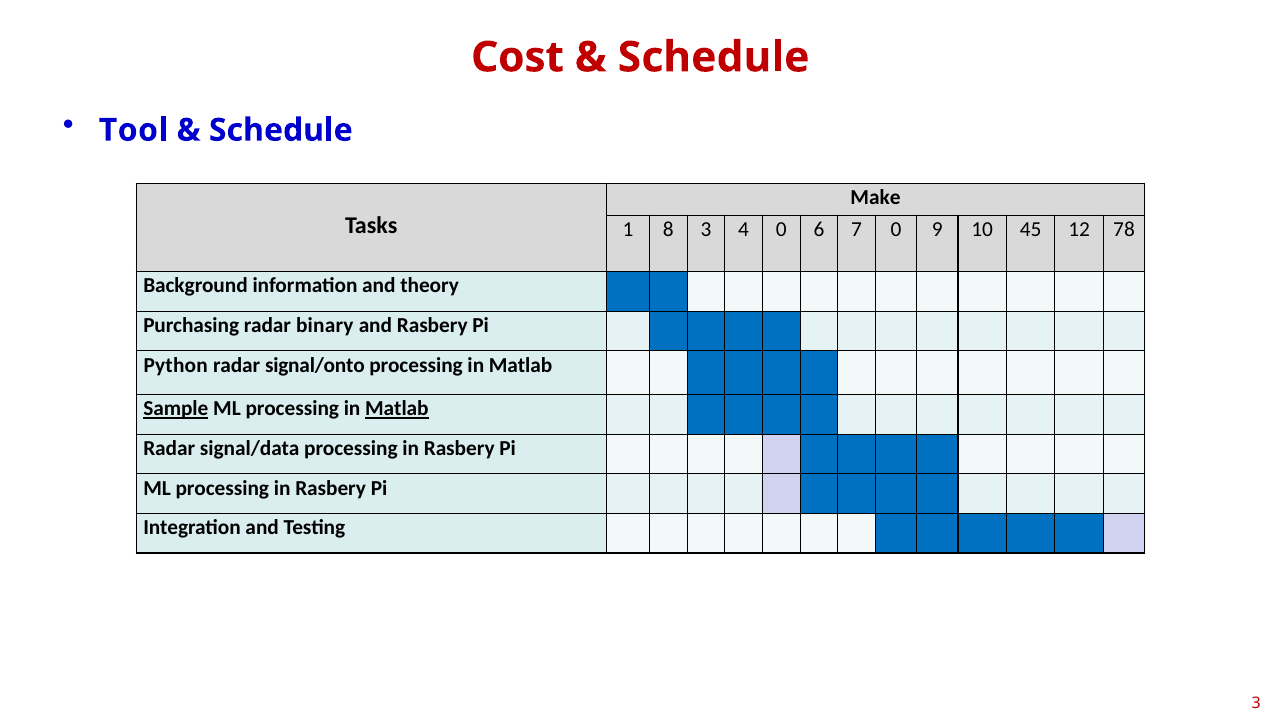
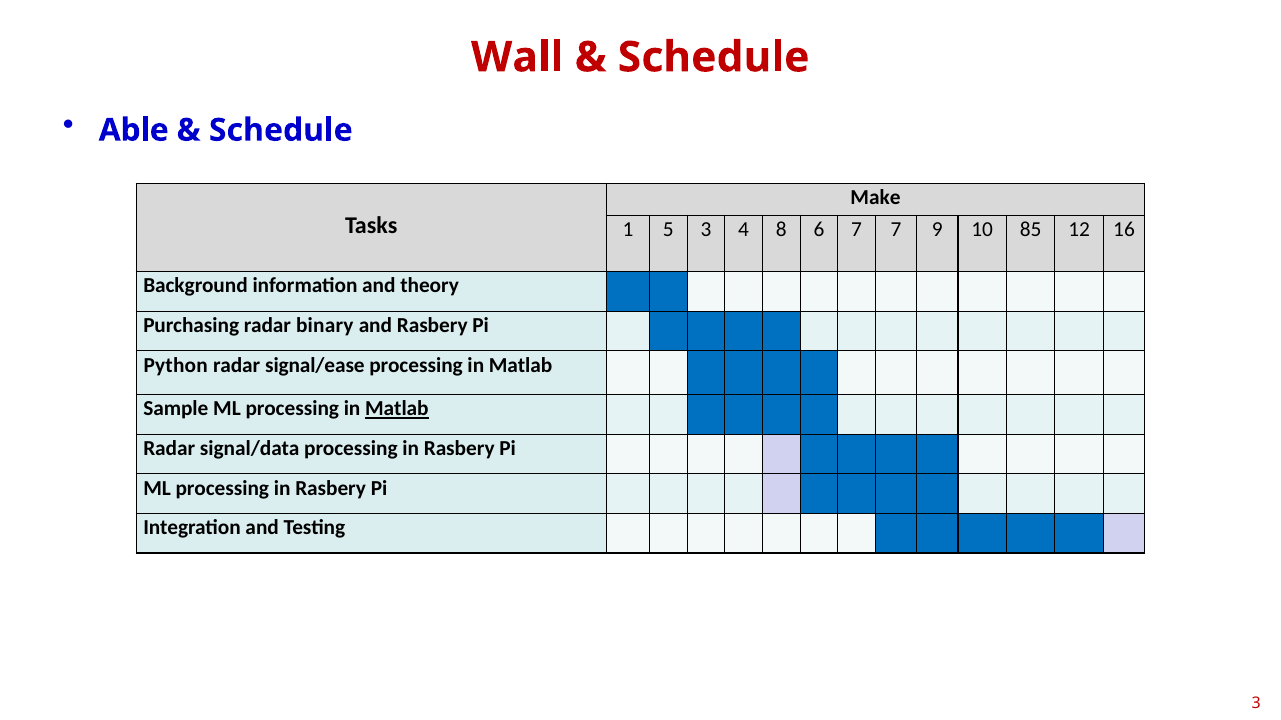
Cost: Cost -> Wall
Tool: Tool -> Able
8: 8 -> 5
4 0: 0 -> 8
7 0: 0 -> 7
45: 45 -> 85
78: 78 -> 16
signal/onto: signal/onto -> signal/ease
Sample underline: present -> none
